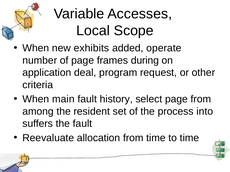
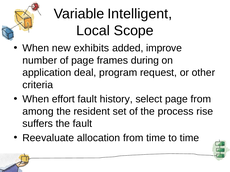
Accesses: Accesses -> Intelligent
operate: operate -> improve
main: main -> effort
into: into -> rise
